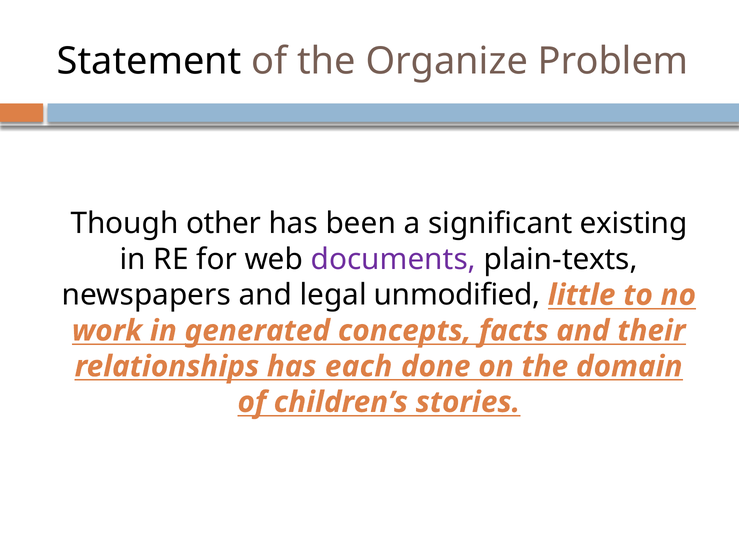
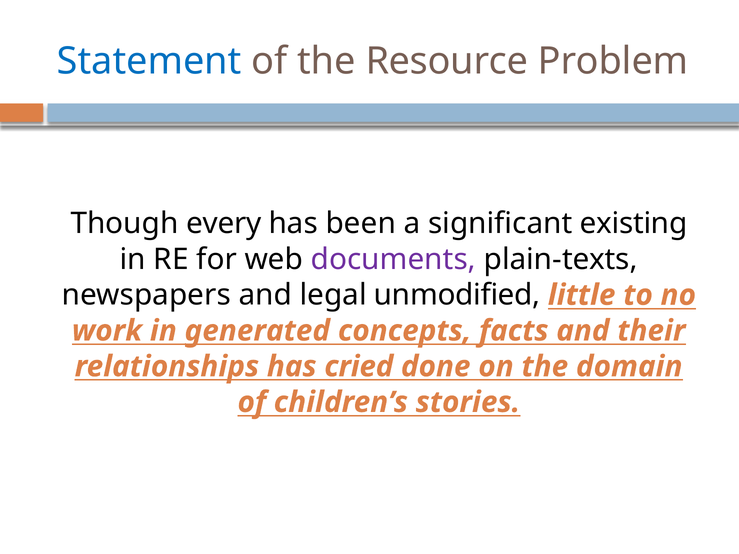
Statement colour: black -> blue
Organize: Organize -> Resource
other: other -> every
each: each -> cried
